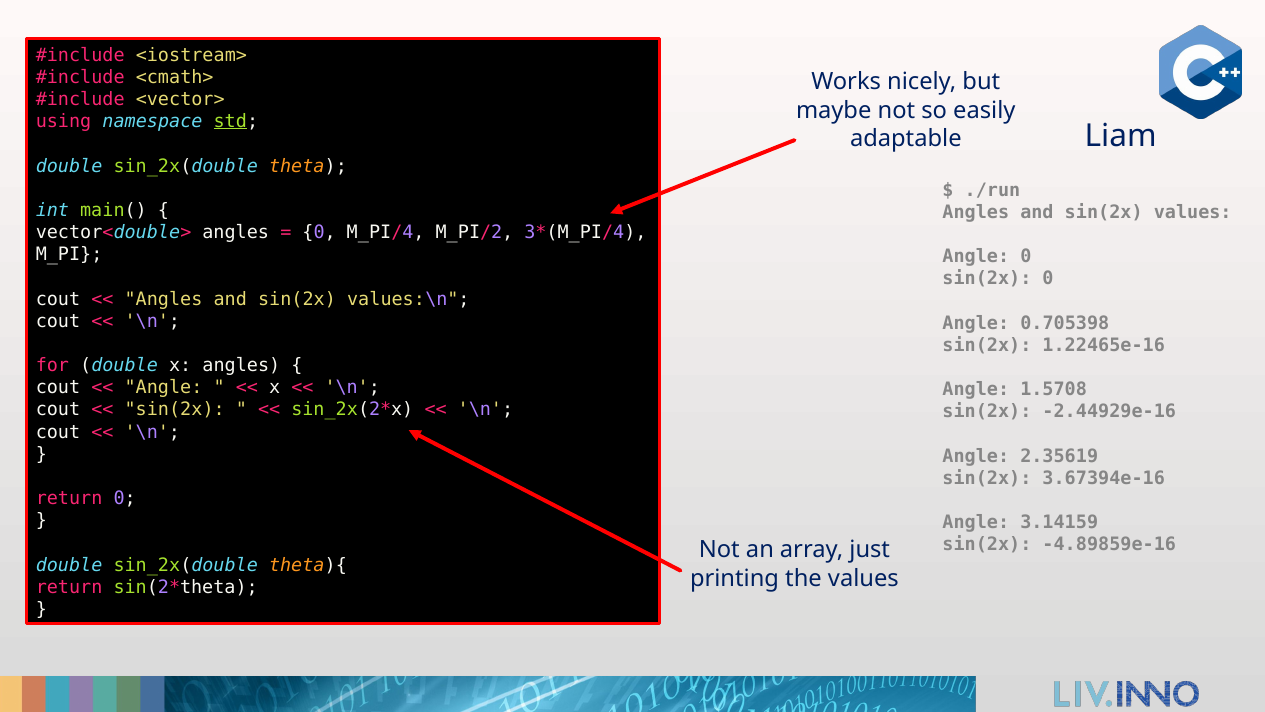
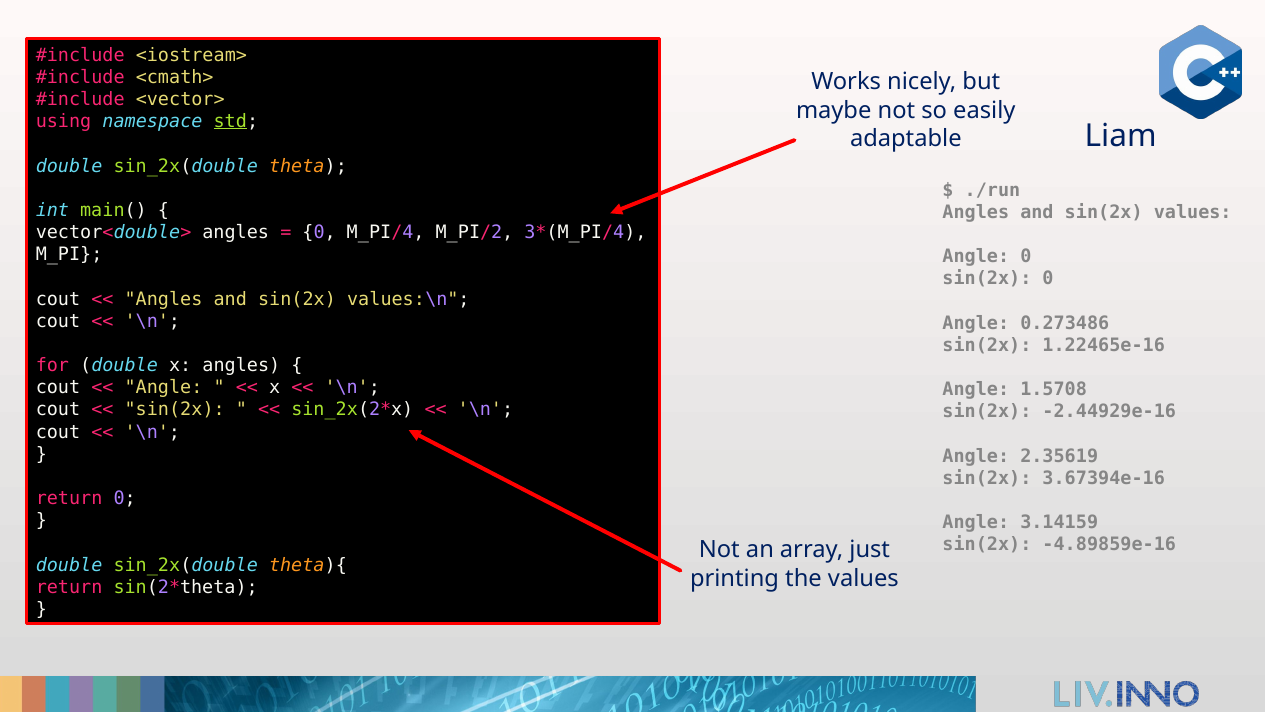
0.705398: 0.705398 -> 0.273486
